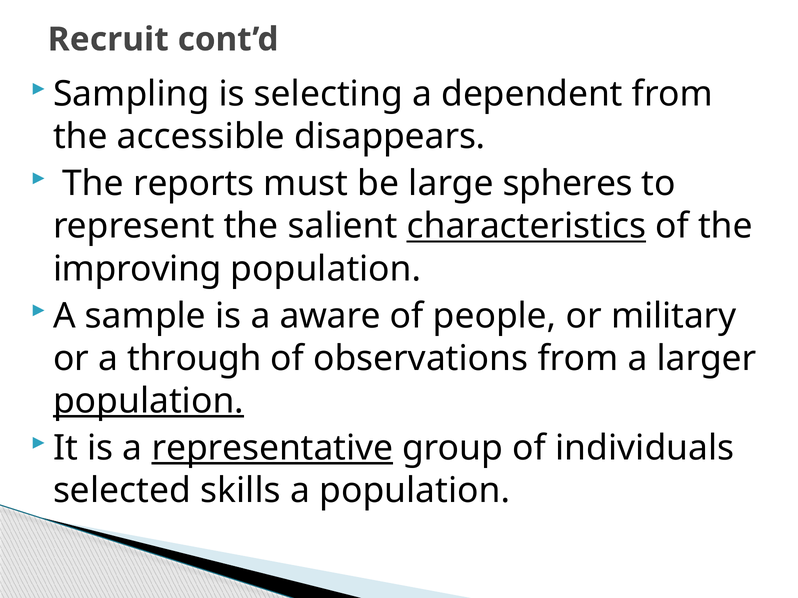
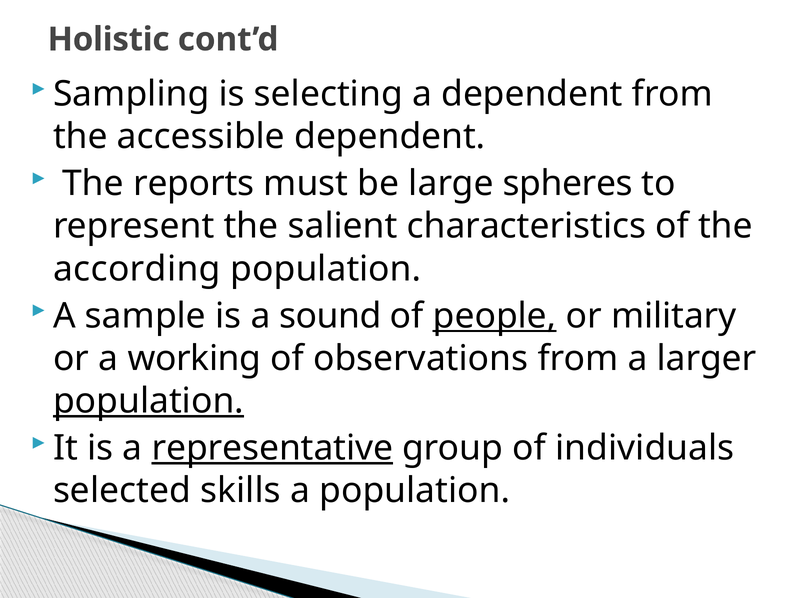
Recruit: Recruit -> Holistic
accessible disappears: disappears -> dependent
characteristics underline: present -> none
improving: improving -> according
aware: aware -> sound
people underline: none -> present
through: through -> working
